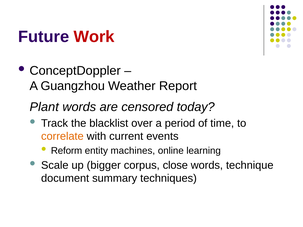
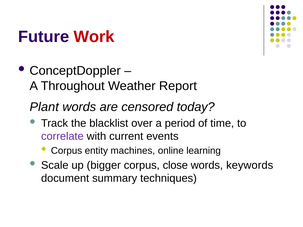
Guangzhou: Guangzhou -> Throughout
correlate colour: orange -> purple
Reform at (67, 151): Reform -> Corpus
technique: technique -> keywords
